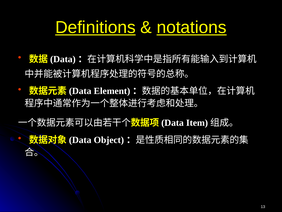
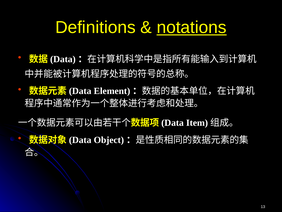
Definitions underline: present -> none
